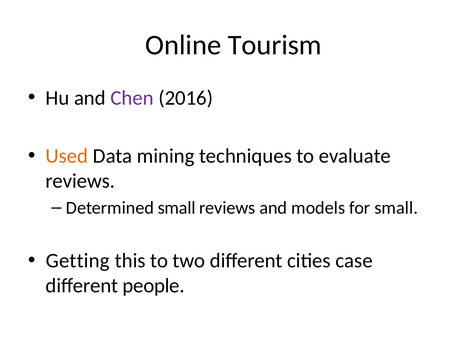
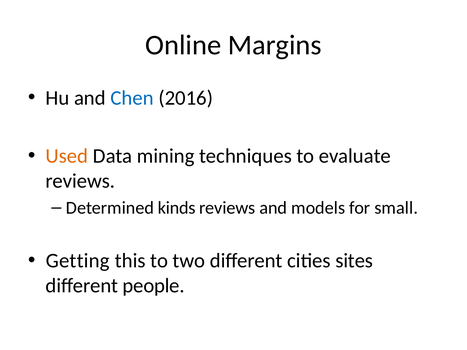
Tourism: Tourism -> Margins
Chen colour: purple -> blue
Determined small: small -> kinds
case: case -> sites
